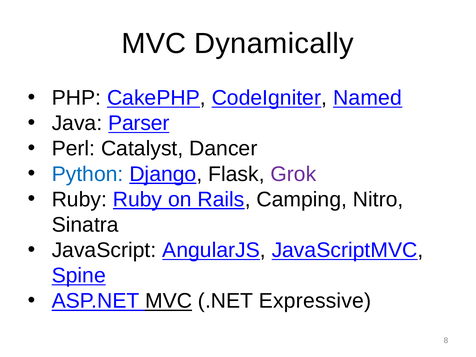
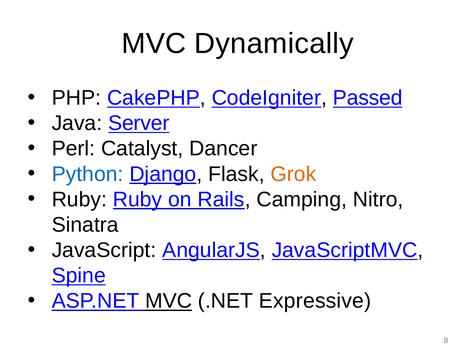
Named: Named -> Passed
Parser: Parser -> Server
Grok colour: purple -> orange
